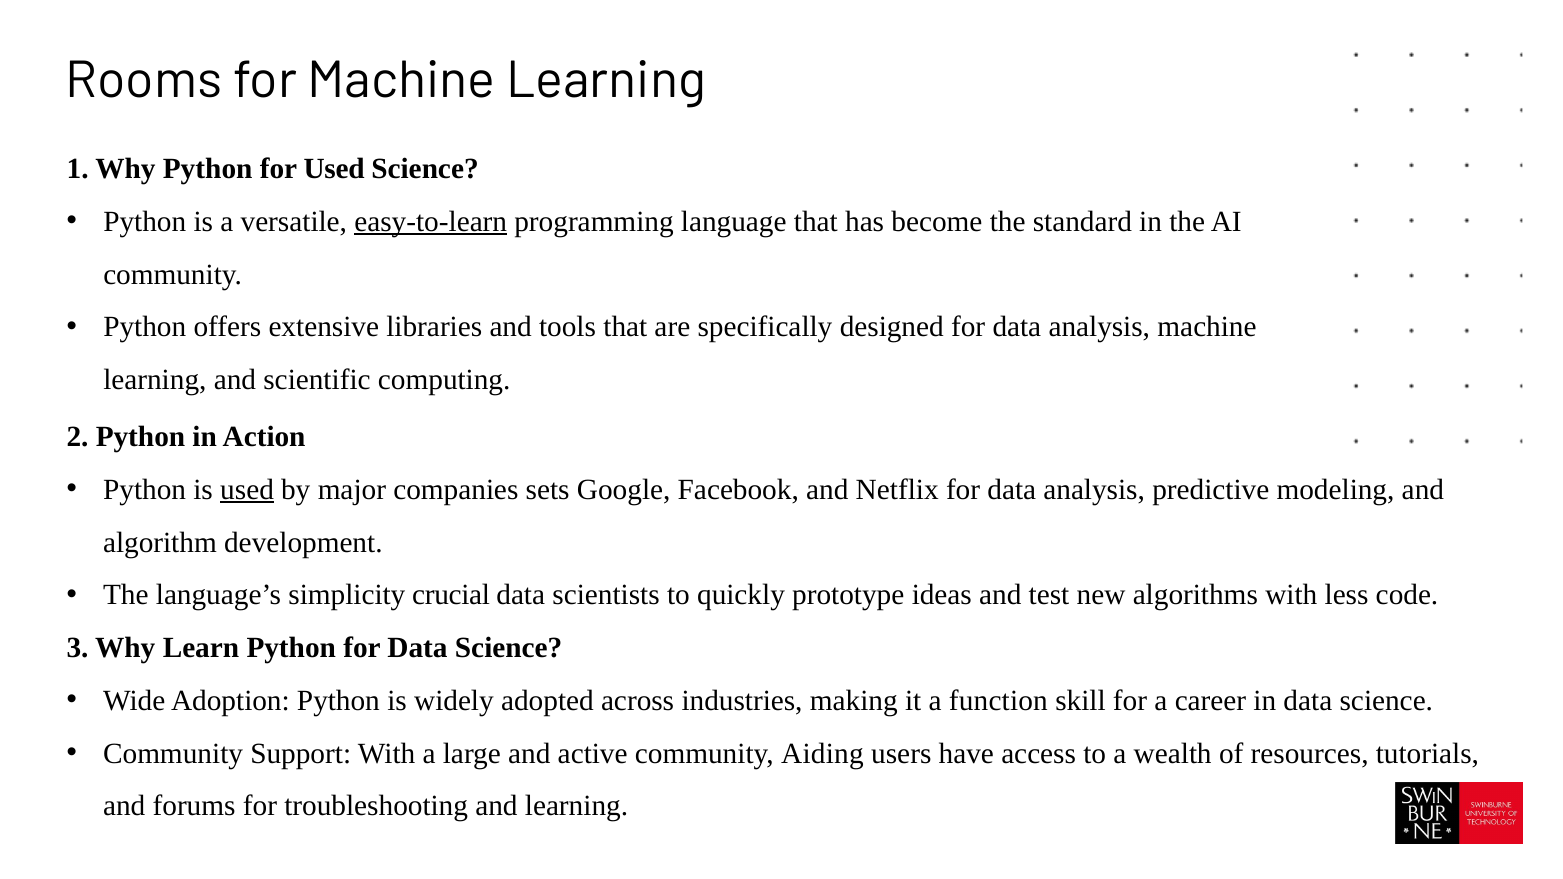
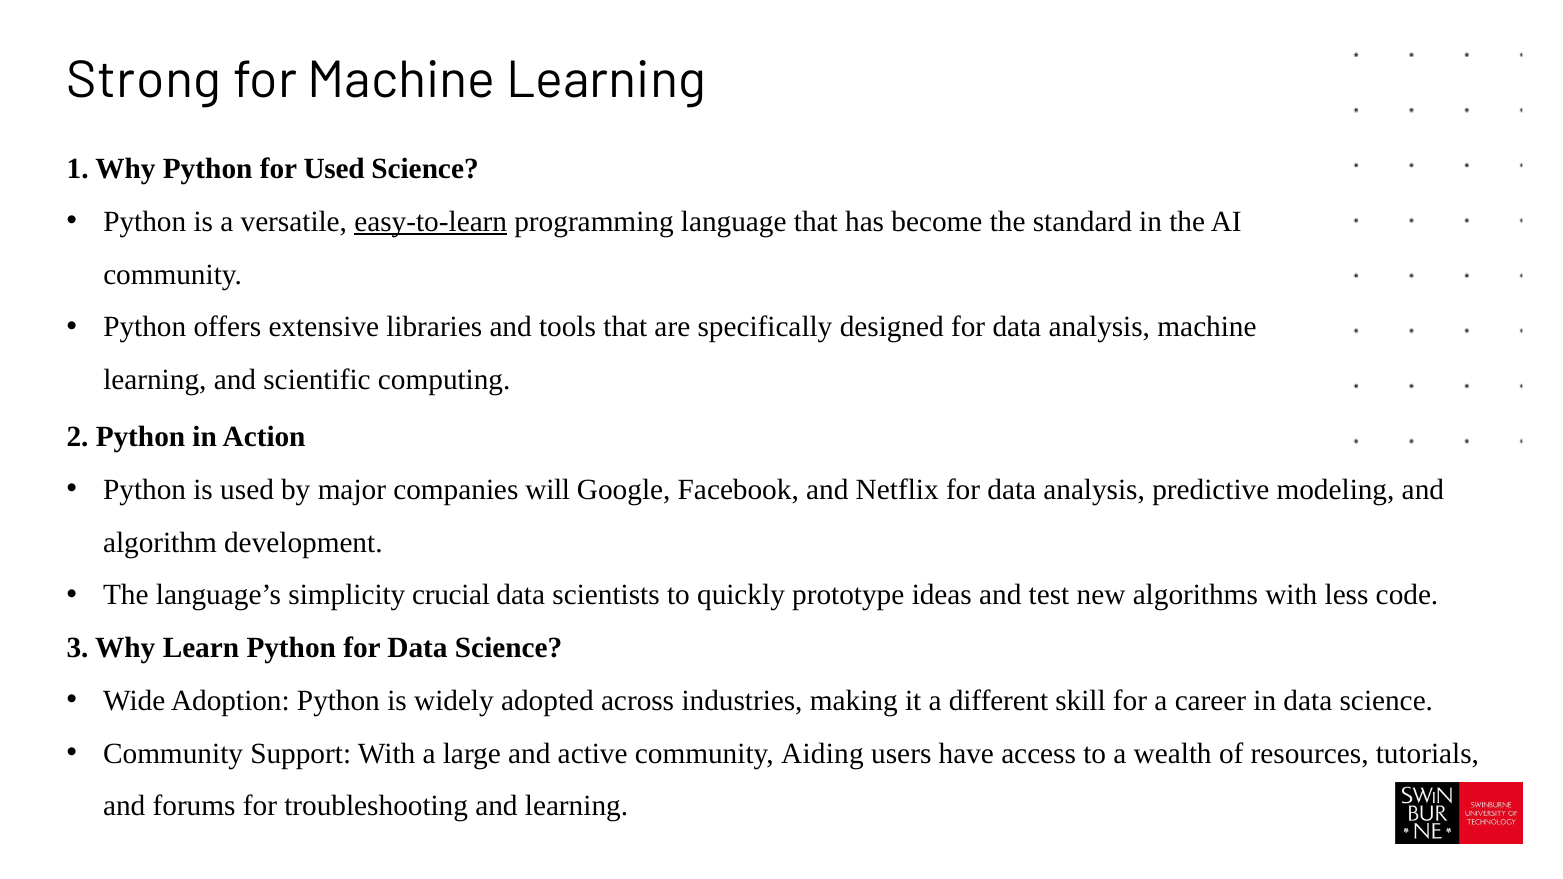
Rooms: Rooms -> Strong
used at (247, 490) underline: present -> none
sets: sets -> will
function: function -> different
